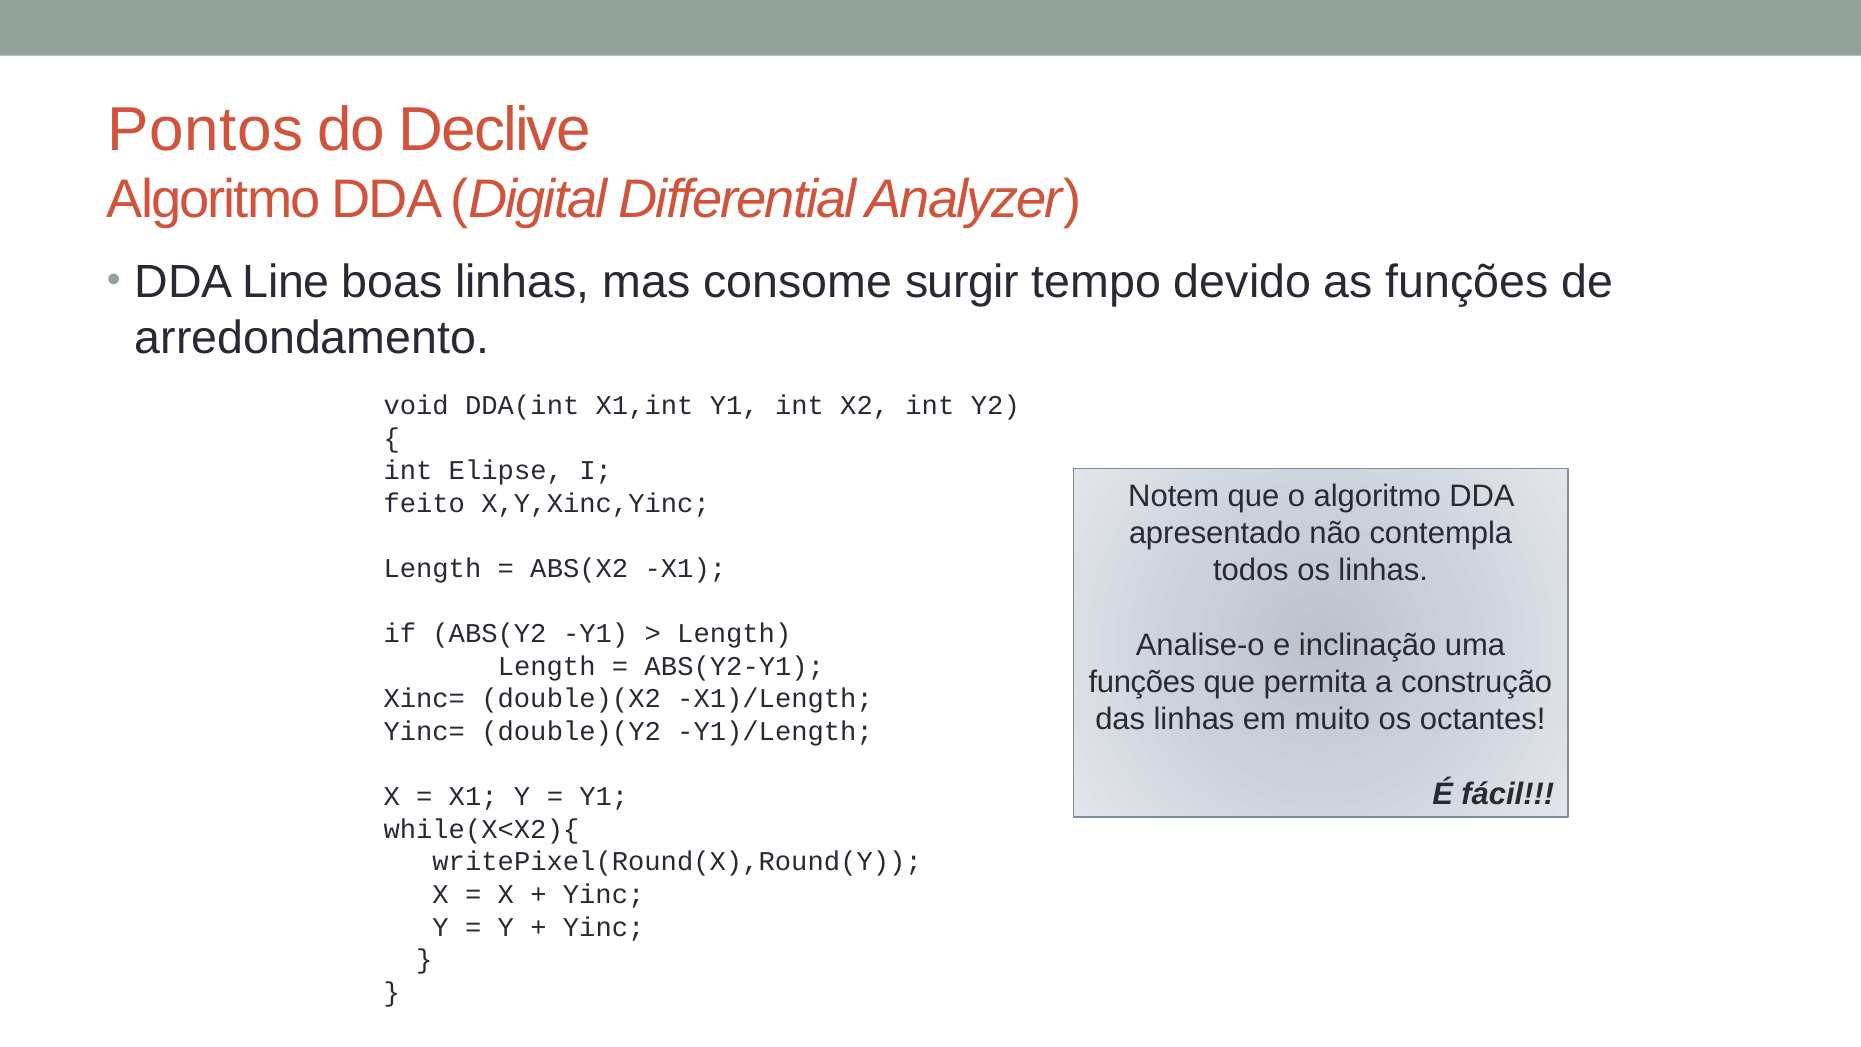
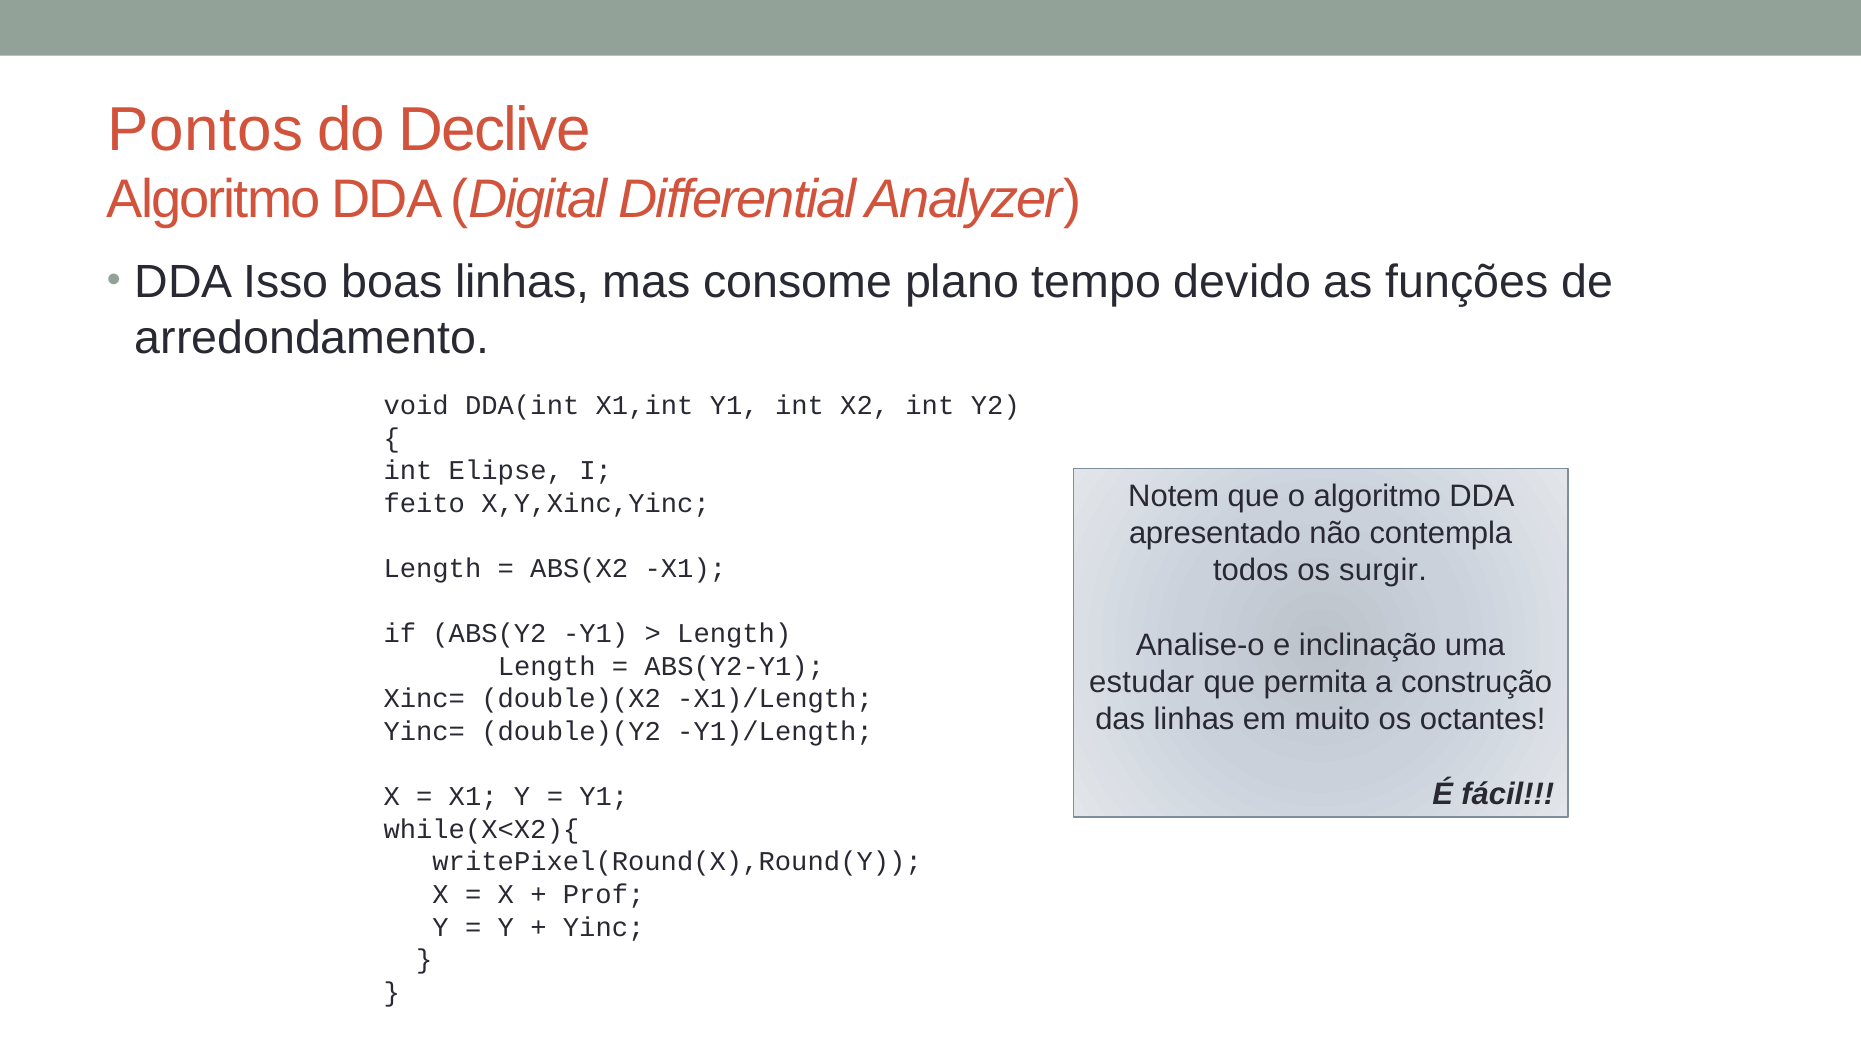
Line: Line -> Isso
surgir: surgir -> plano
os linhas: linhas -> surgir
funções at (1142, 682): funções -> estudar
Yinc at (604, 894): Yinc -> Prof
